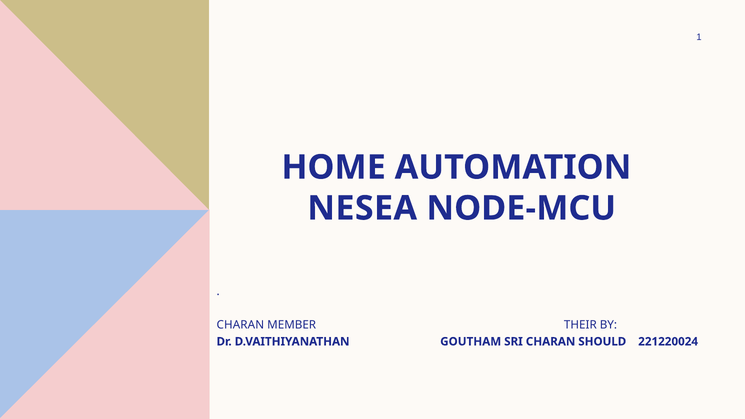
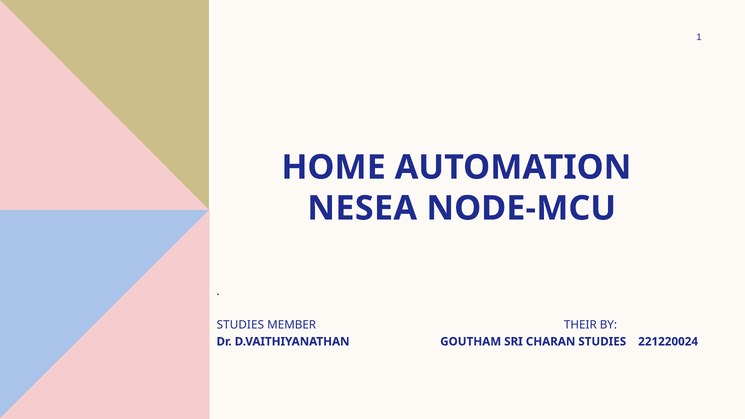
CHARAN at (240, 325): CHARAN -> STUDIES
CHARAN SHOULD: SHOULD -> STUDIES
